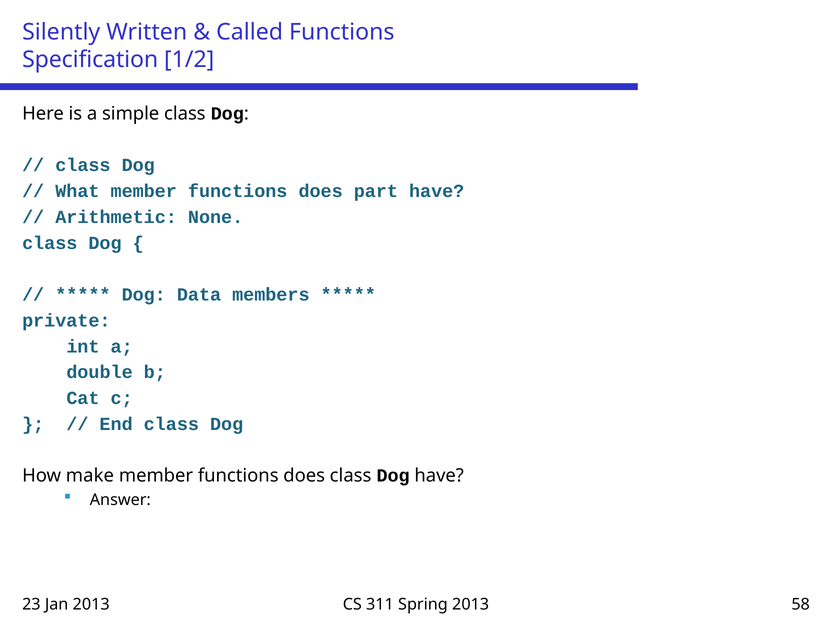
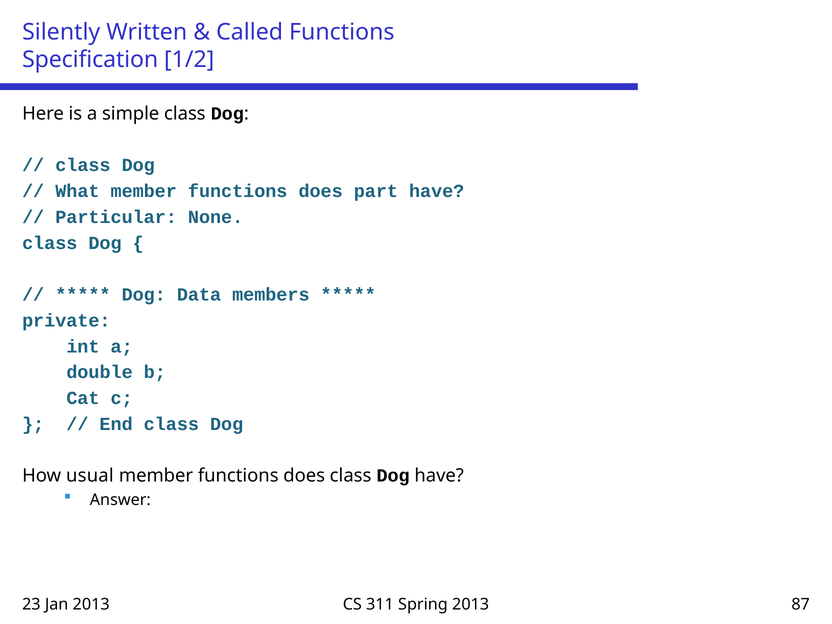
Arithmetic: Arithmetic -> Particular
make: make -> usual
58: 58 -> 87
